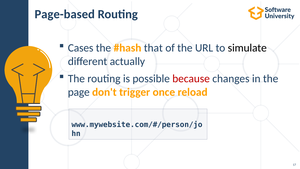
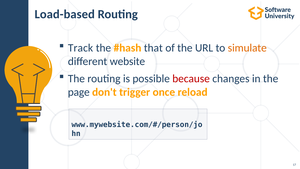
Page-based: Page-based -> Load-based
Cases: Cases -> Track
simulate colour: black -> orange
actually: actually -> website
